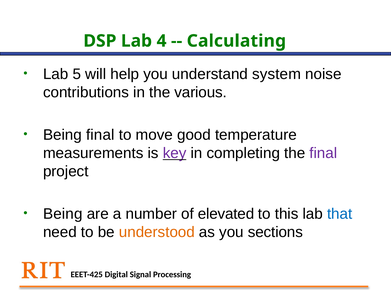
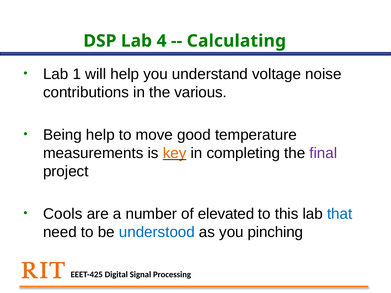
5: 5 -> 1
system: system -> voltage
Being final: final -> help
key colour: purple -> orange
Being at (63, 214): Being -> Cools
understood colour: orange -> blue
sections: sections -> pinching
